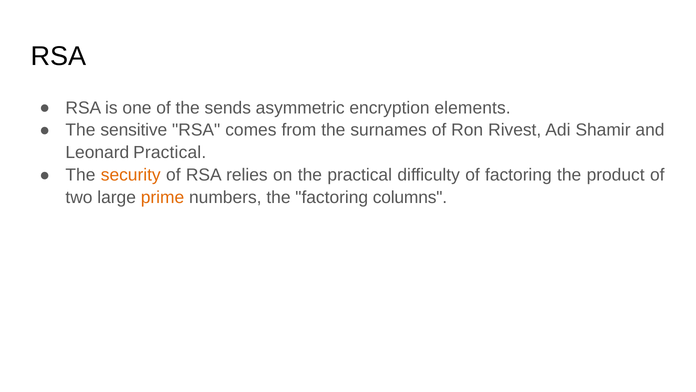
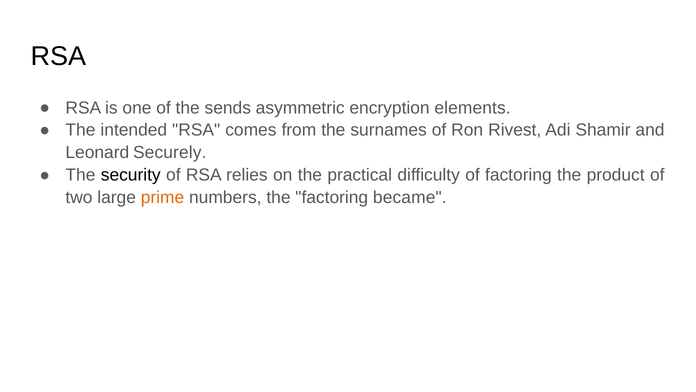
sensitive: sensitive -> intended
Leonard Practical: Practical -> Securely
security colour: orange -> black
columns: columns -> became
